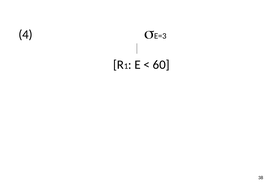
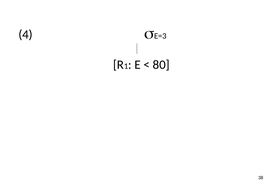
60: 60 -> 80
